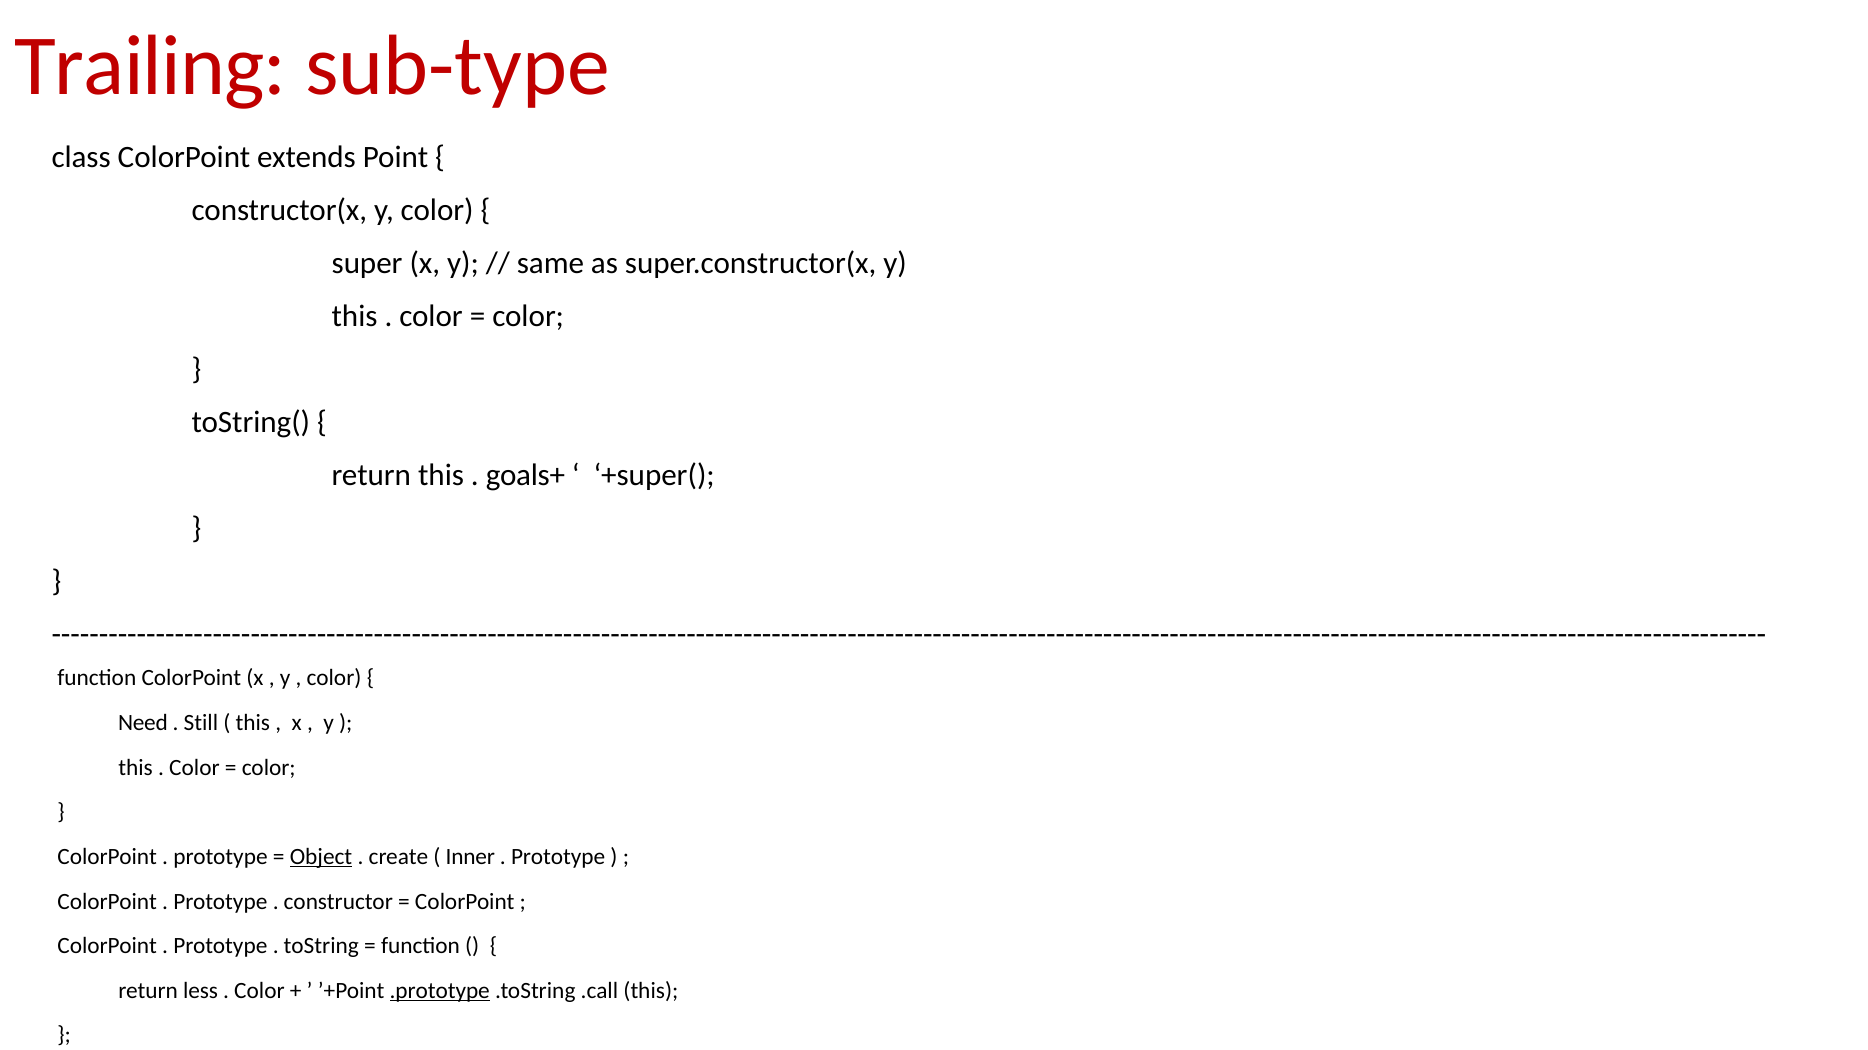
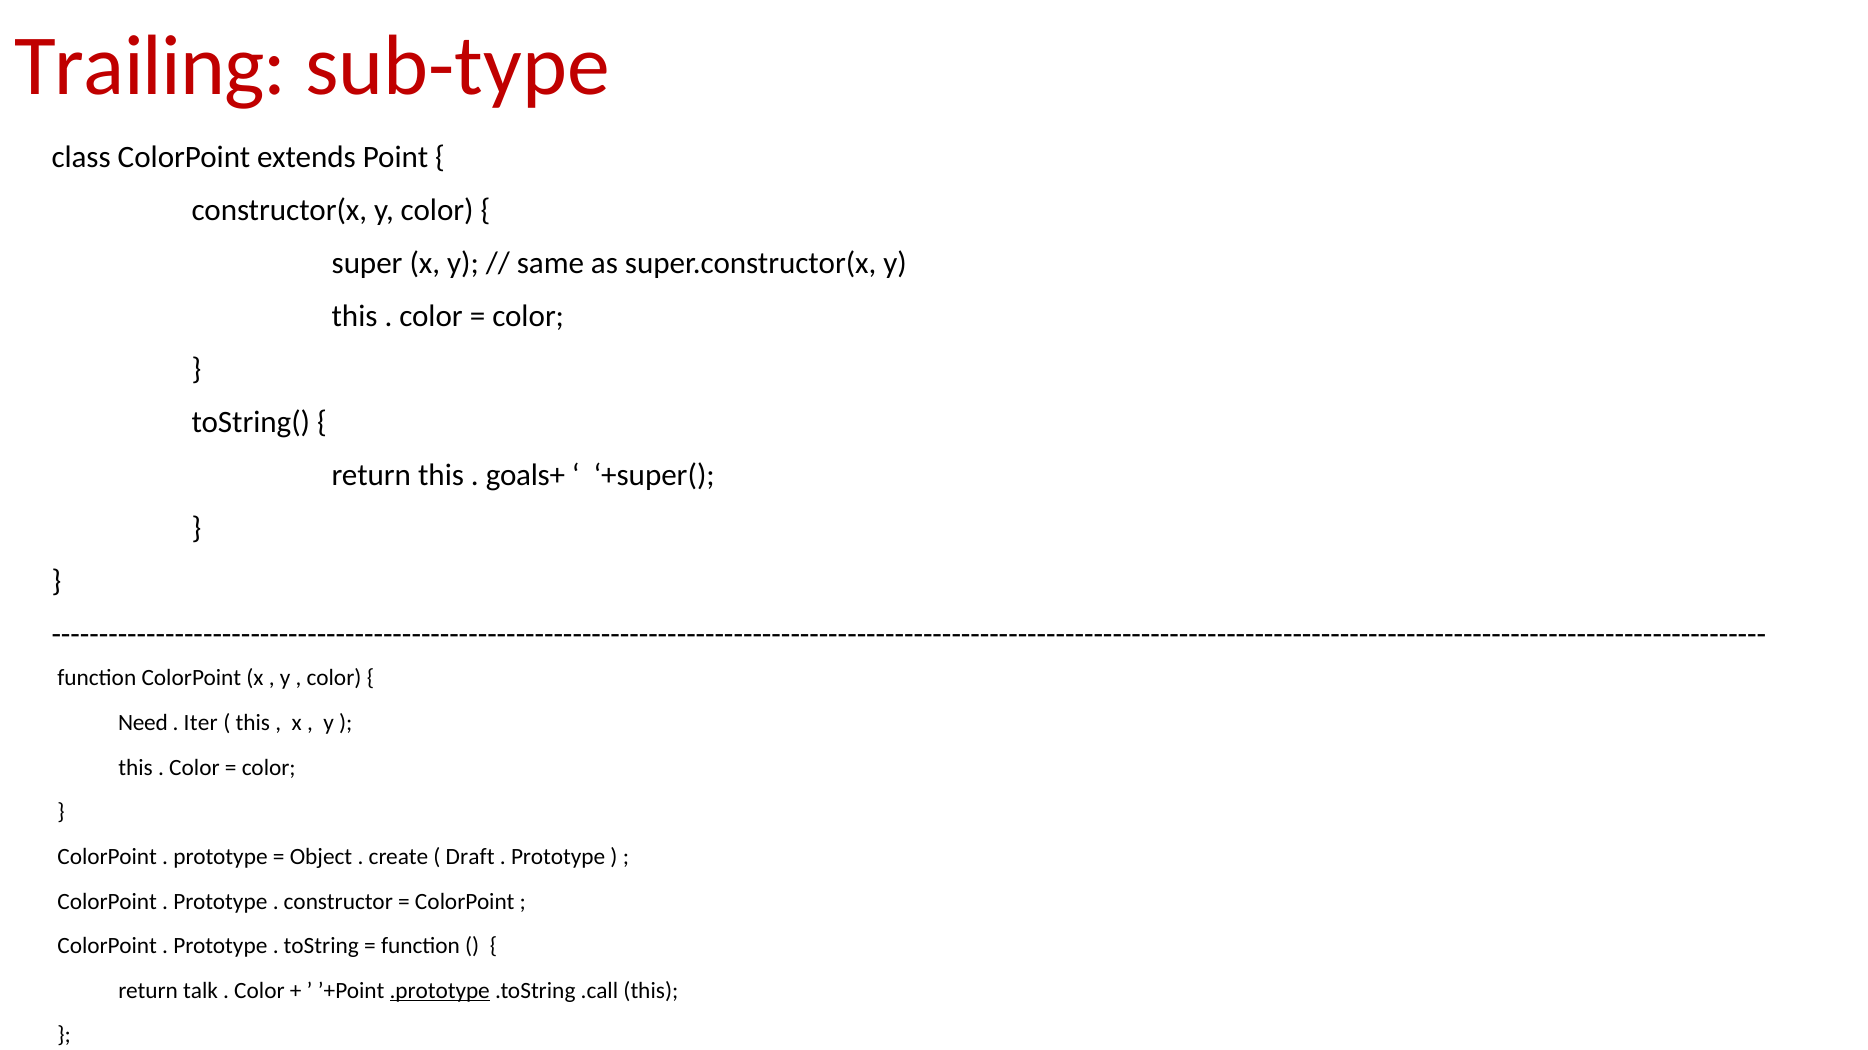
Still: Still -> Iter
Object underline: present -> none
Inner: Inner -> Draft
less: less -> talk
